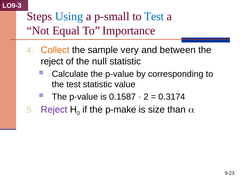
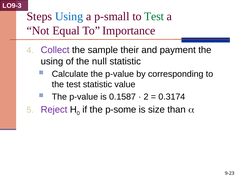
Test at (154, 16) colour: blue -> green
Collect colour: orange -> purple
very: very -> their
between: between -> payment
reject at (52, 61): reject -> using
p-make: p-make -> p-some
